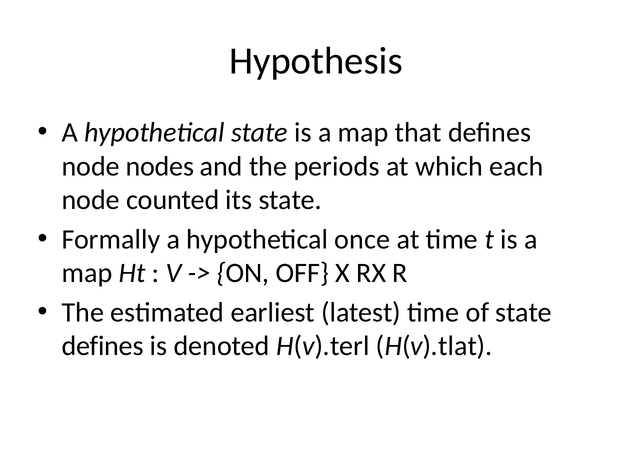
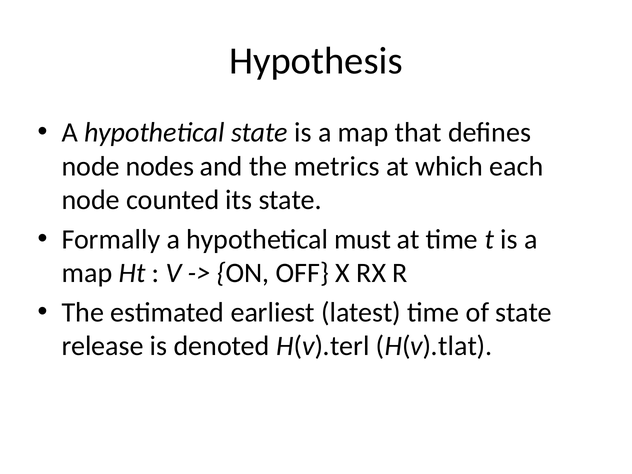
periods: periods -> metrics
once: once -> must
defines at (103, 346): defines -> release
